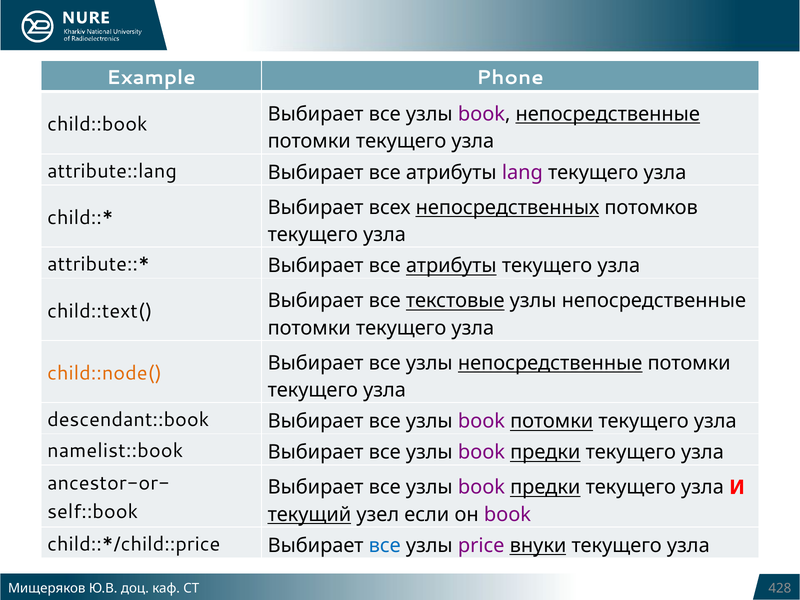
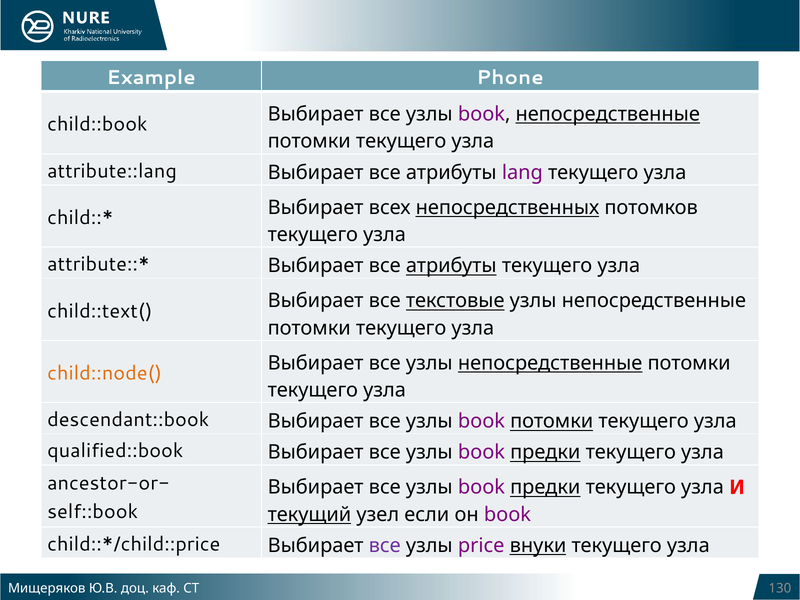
namelist::book: namelist::book -> qualified::book
все at (385, 546) colour: blue -> purple
428: 428 -> 130
